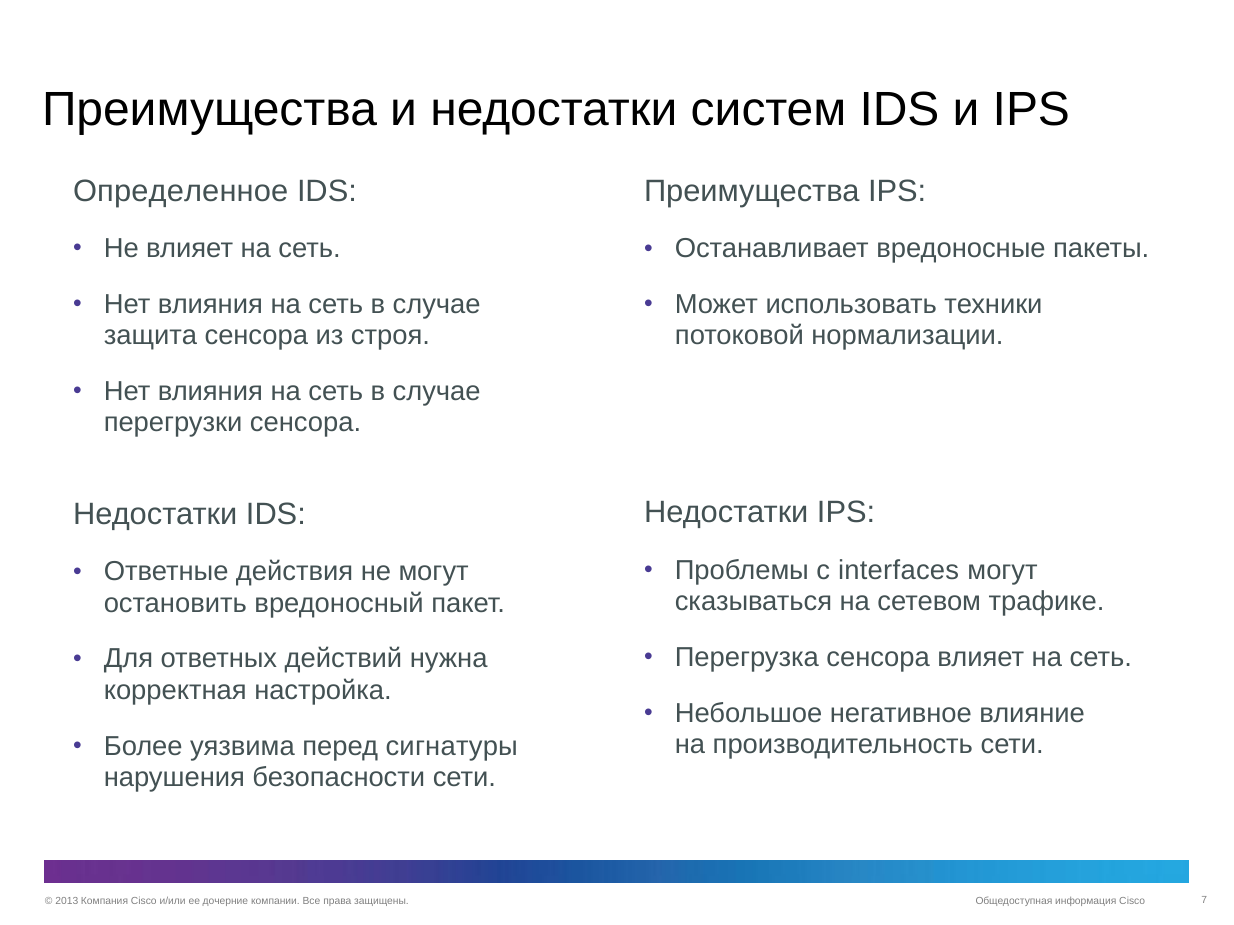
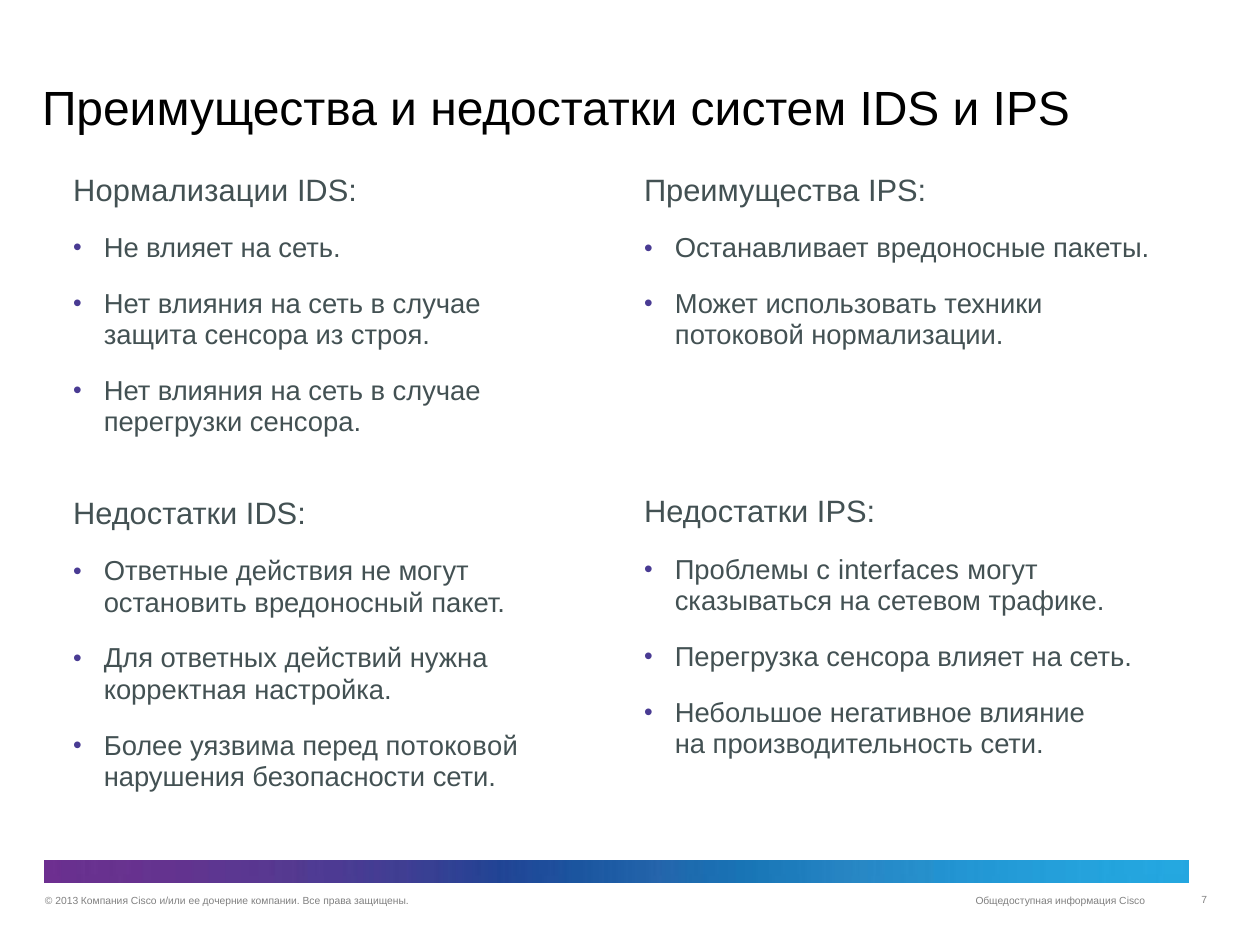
Определенное at (181, 191): Определенное -> Нормализации
перед сигнатуры: сигнатуры -> потоковой
